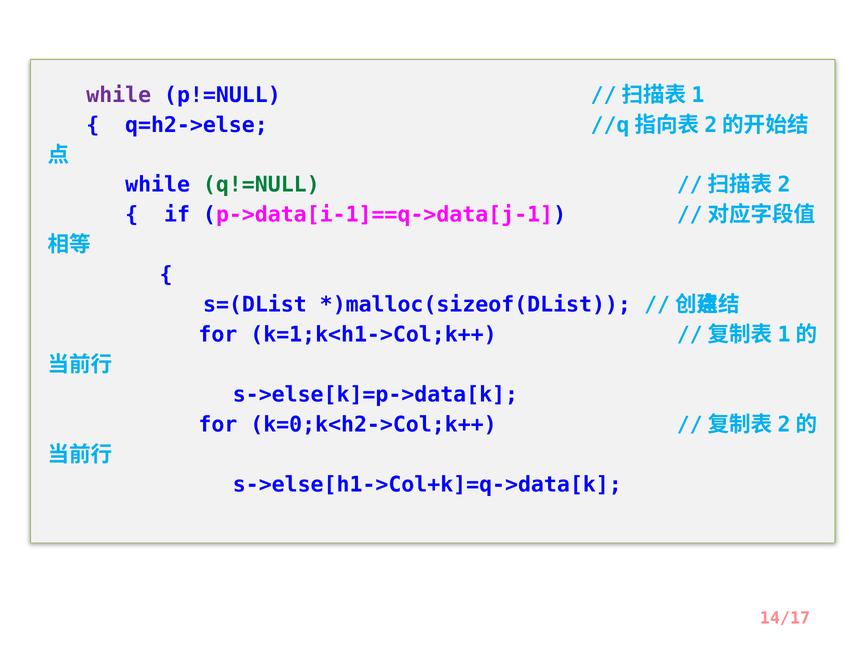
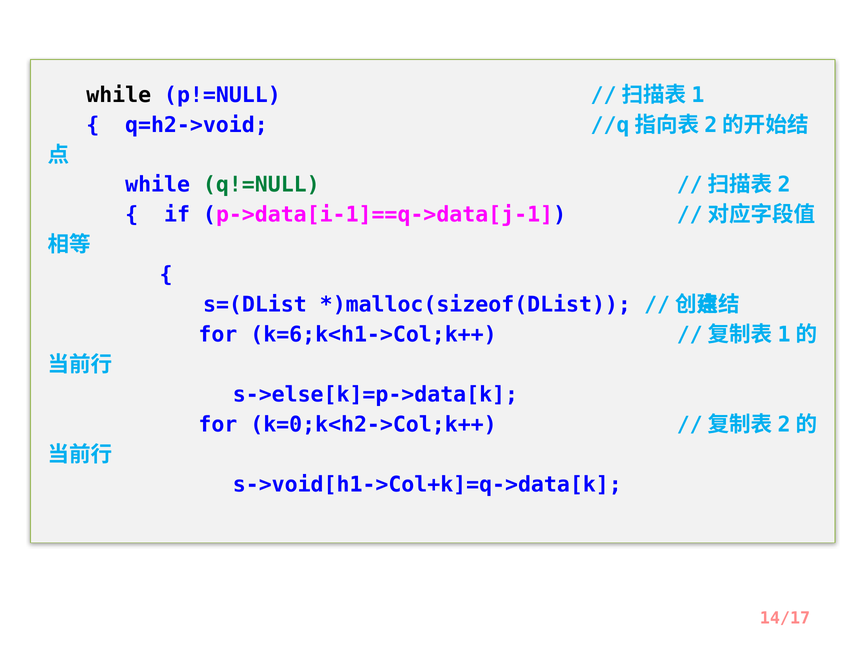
while at (119, 95) colour: purple -> black
q=h2->else: q=h2->else -> q=h2->void
k=1;k<h1->Col;k++: k=1;k<h1->Col;k++ -> k=6;k<h1->Col;k++
s->else[h1->Col+k]=q->data[k: s->else[h1->Col+k]=q->data[k -> s->void[h1->Col+k]=q->data[k
